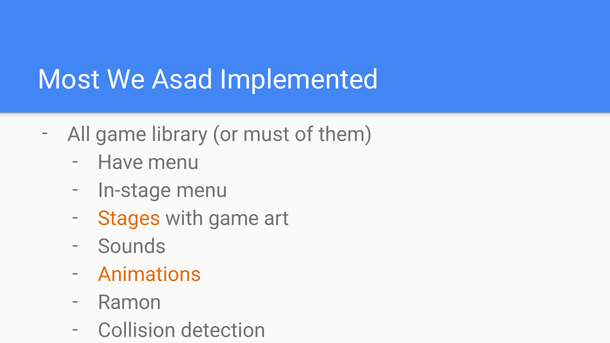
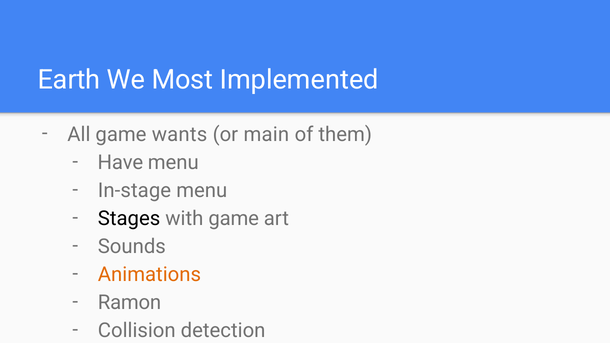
Most: Most -> Earth
Asad: Asad -> Most
library: library -> wants
must: must -> main
Stages colour: orange -> black
